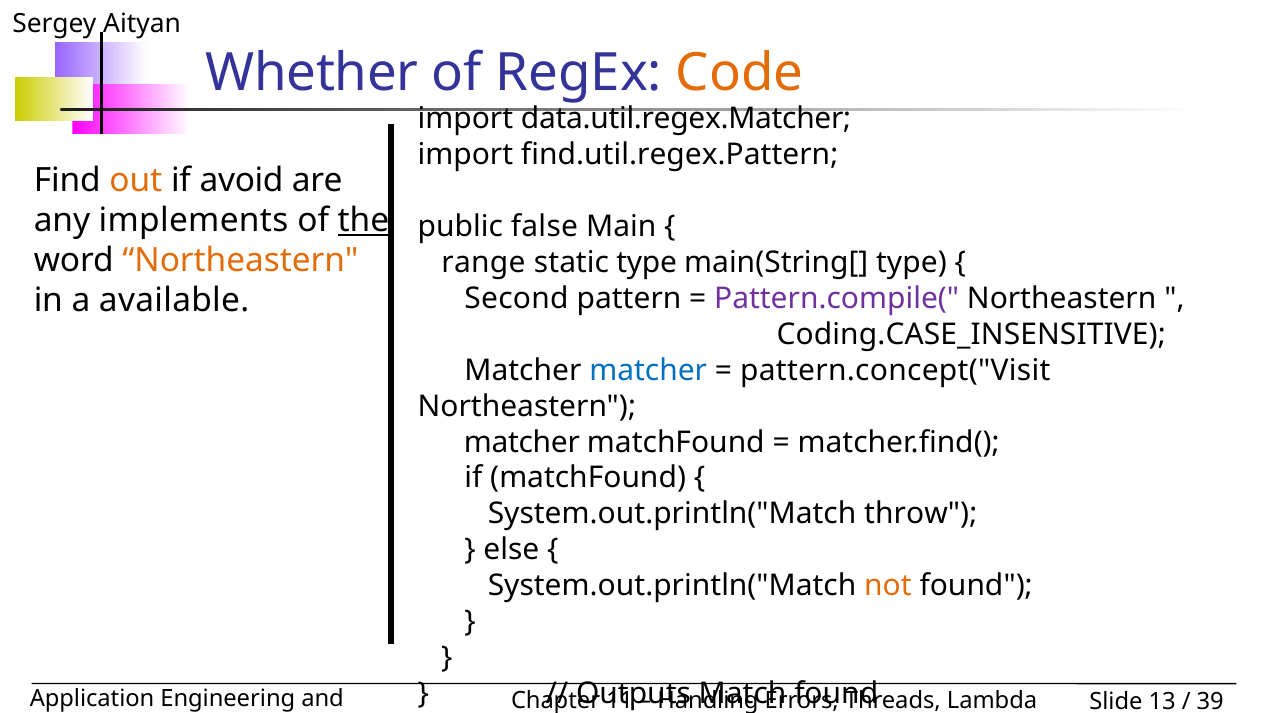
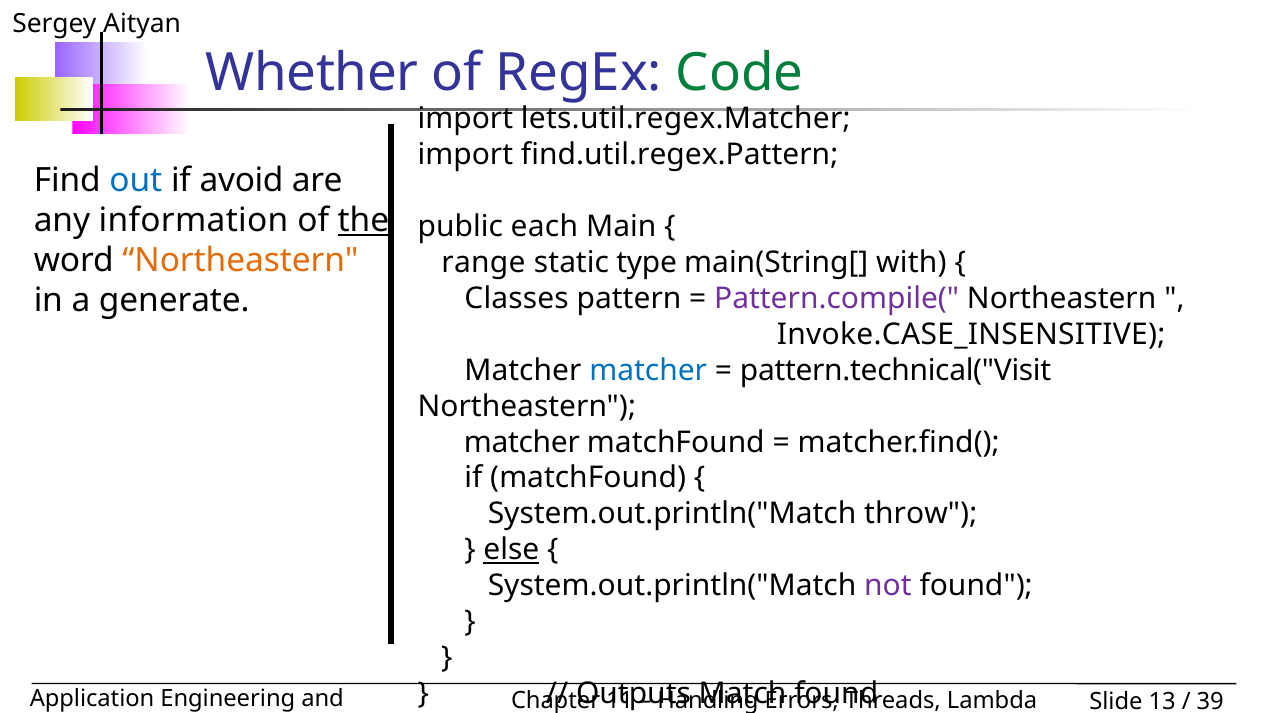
Code colour: orange -> green
data.util.regex.Matcher: data.util.regex.Matcher -> lets.util.regex.Matcher
out colour: orange -> blue
implements: implements -> information
false: false -> each
main(String[ type: type -> with
Second: Second -> Classes
available: available -> generate
Coding.CASE_INSENSITIVE: Coding.CASE_INSENSITIVE -> Invoke.CASE_INSENSITIVE
pattern.concept("Visit: pattern.concept("Visit -> pattern.technical("Visit
else underline: none -> present
not colour: orange -> purple
